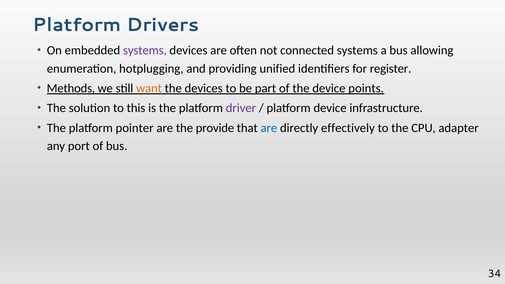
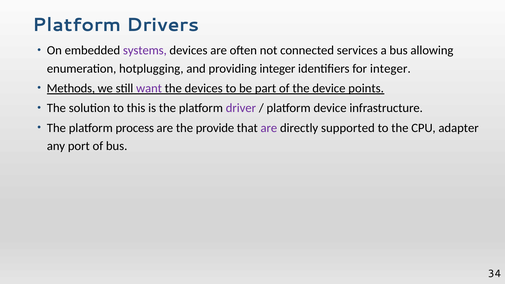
connected systems: systems -> services
providing unified: unified -> integer
for register: register -> integer
want colour: orange -> purple
pointer: pointer -> process
are at (269, 128) colour: blue -> purple
effectively: effectively -> supported
